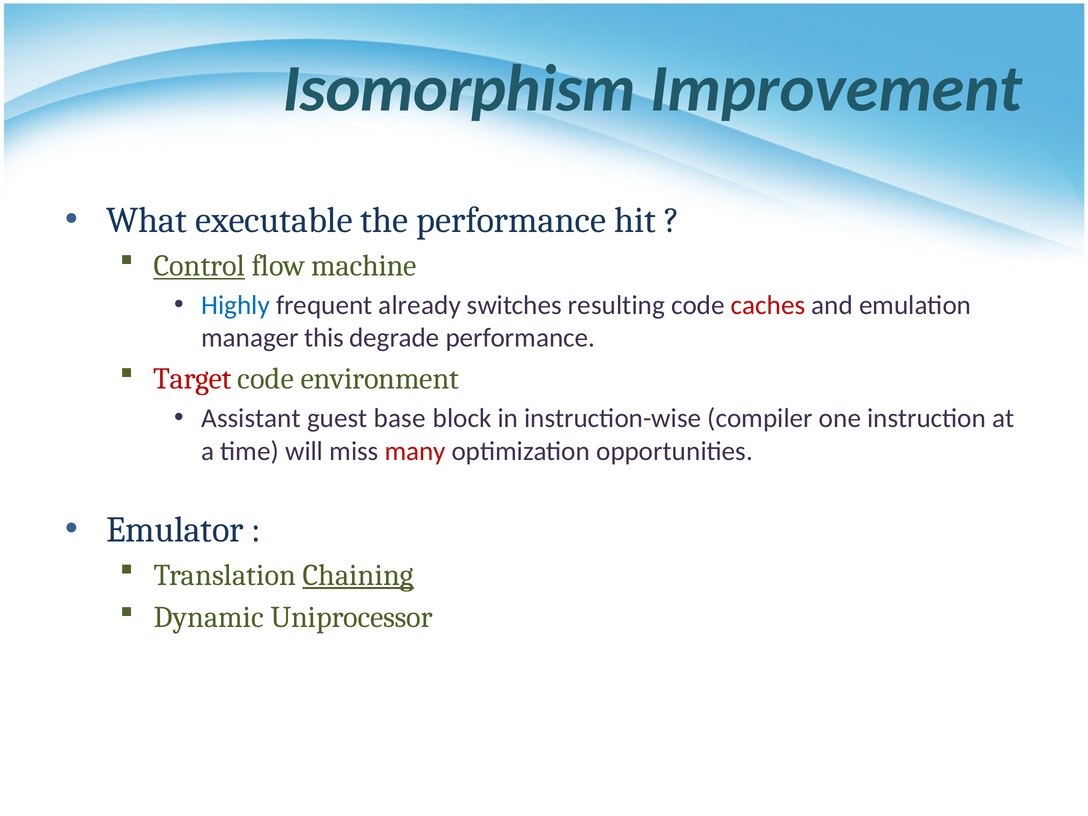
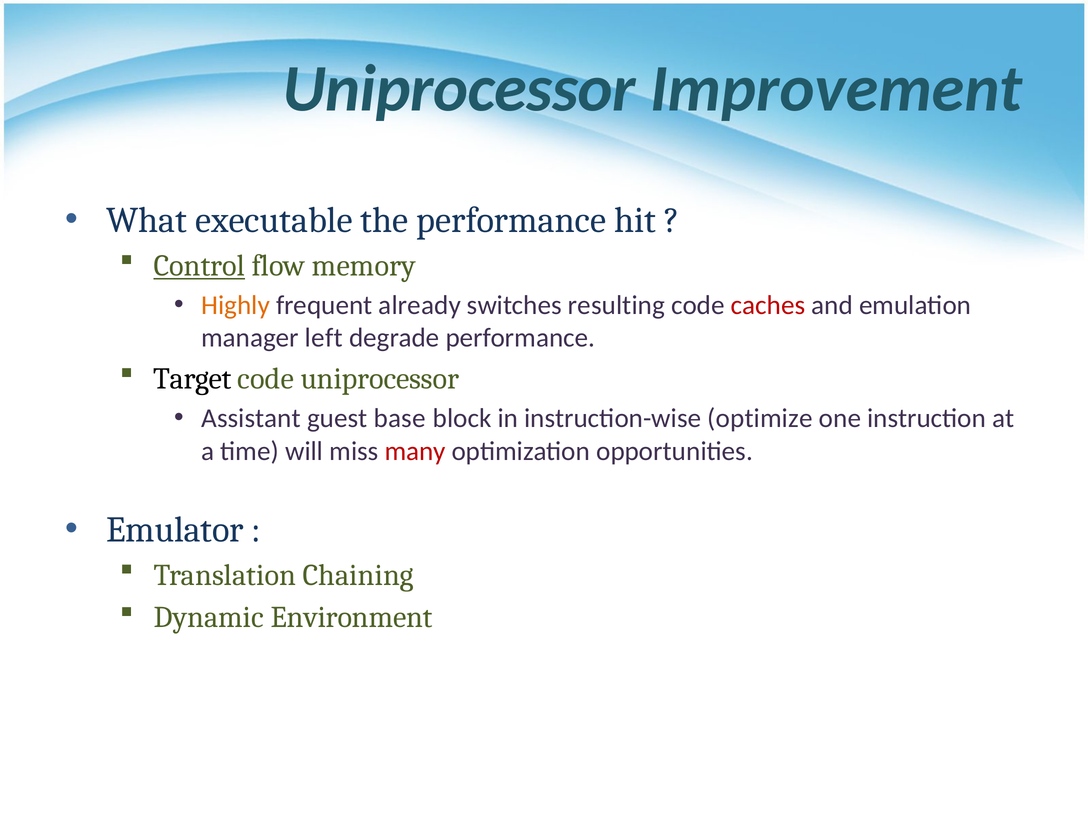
Isomorphism at (459, 89): Isomorphism -> Uniprocessor
machine: machine -> memory
Highly colour: blue -> orange
this: this -> left
Target colour: red -> black
code environment: environment -> uniprocessor
compiler: compiler -> optimize
Chaining underline: present -> none
Uniprocessor: Uniprocessor -> Environment
